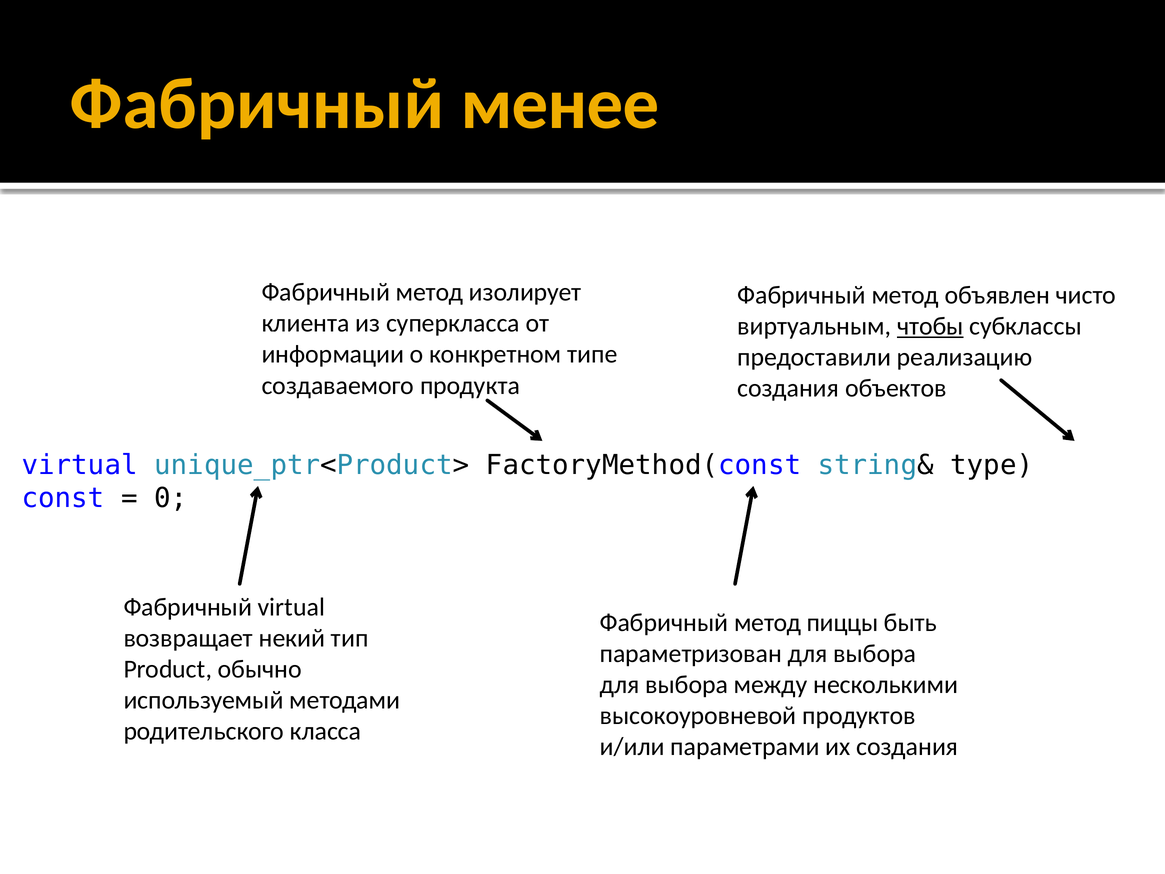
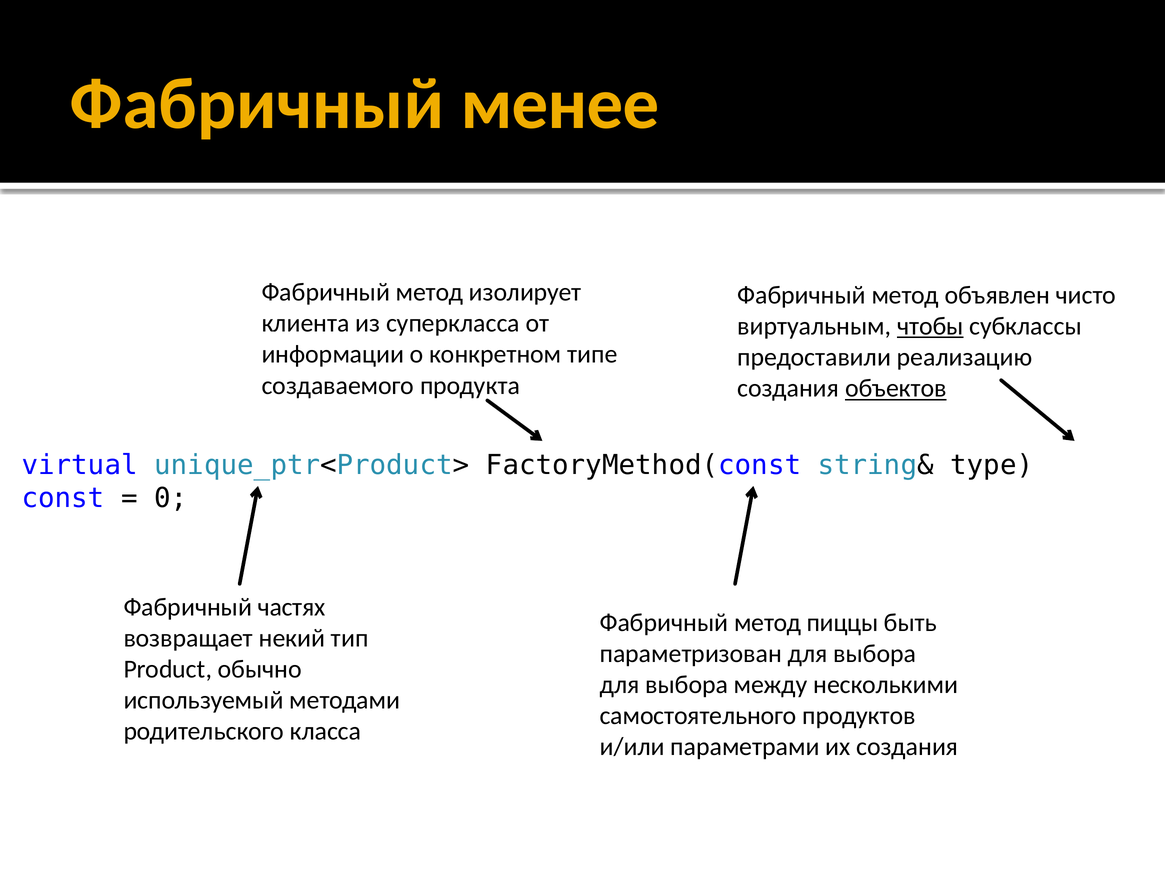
объектов underline: none -> present
Фабричный virtual: virtual -> частях
высокоуровневой: высокоуровневой -> самостоятельного
